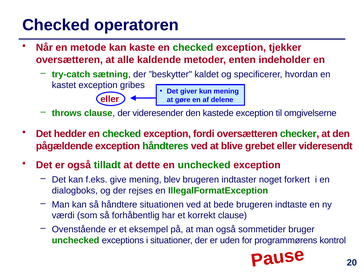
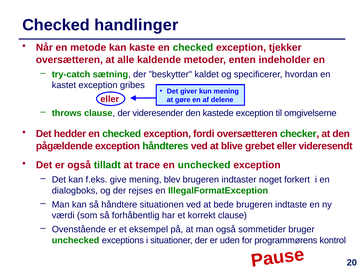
operatoren: operatoren -> handlinger
dette: dette -> trace
